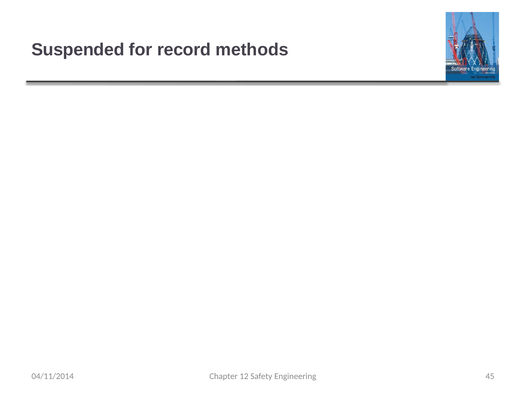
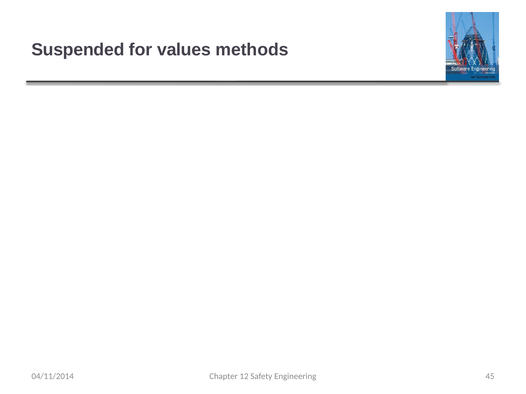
record: record -> values
